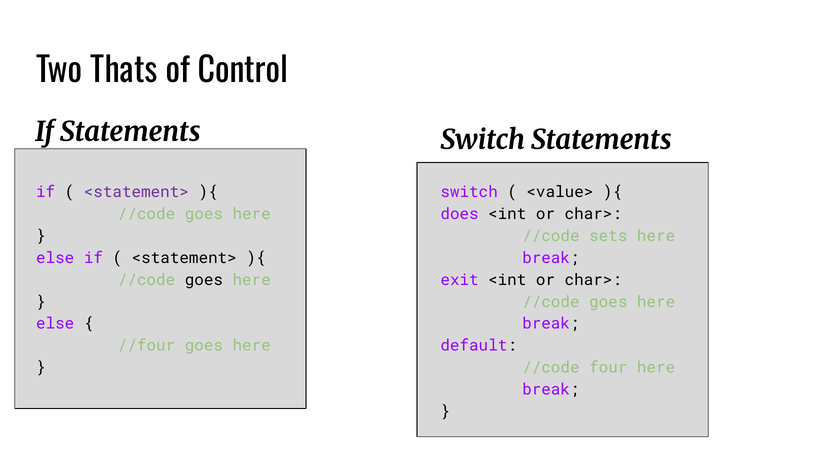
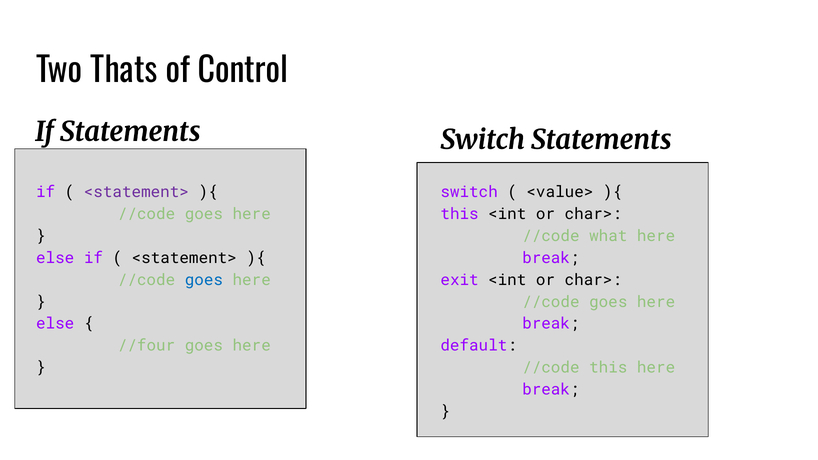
does at (460, 214): does -> this
sets: sets -> what
goes at (204, 280) colour: black -> blue
//code four: four -> this
